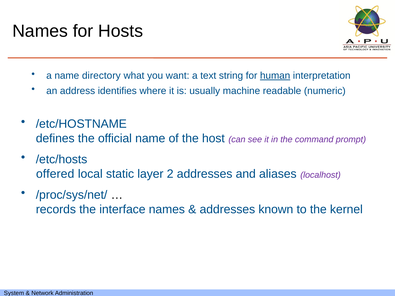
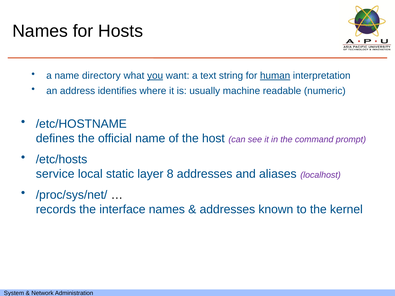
you underline: none -> present
offered: offered -> service
2: 2 -> 8
